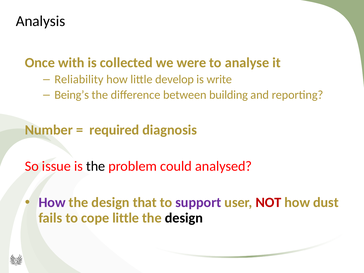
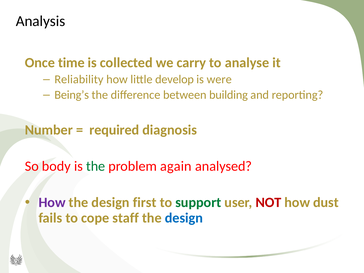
with: with -> time
were: were -> carry
write: write -> were
issue: issue -> body
the at (96, 166) colour: black -> green
could: could -> again
that: that -> first
support colour: purple -> green
cope little: little -> staff
design at (184, 218) colour: black -> blue
